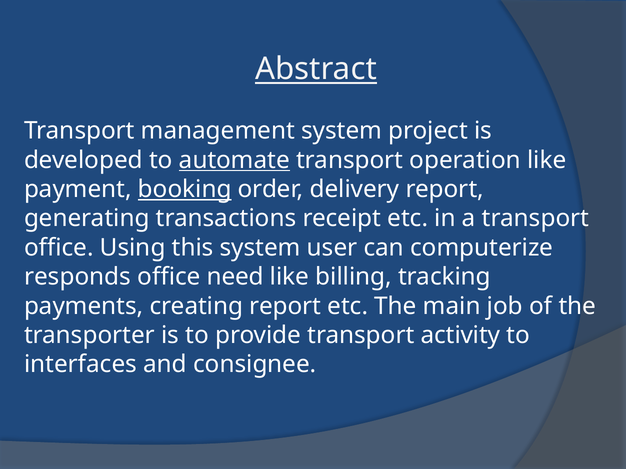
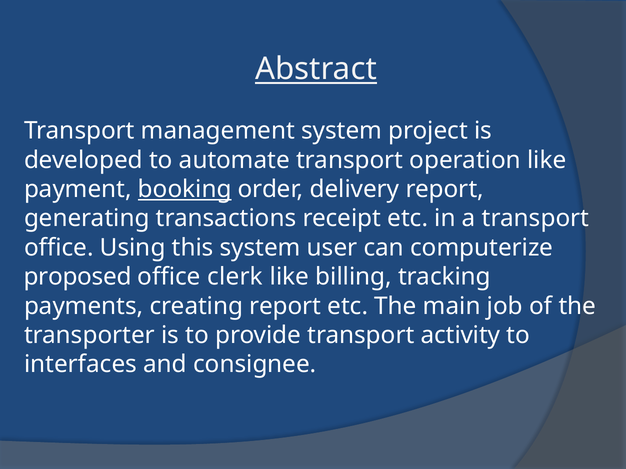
automate underline: present -> none
responds: responds -> proposed
need: need -> clerk
